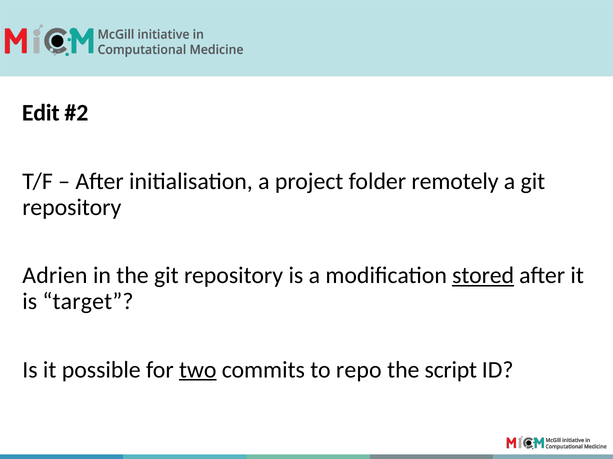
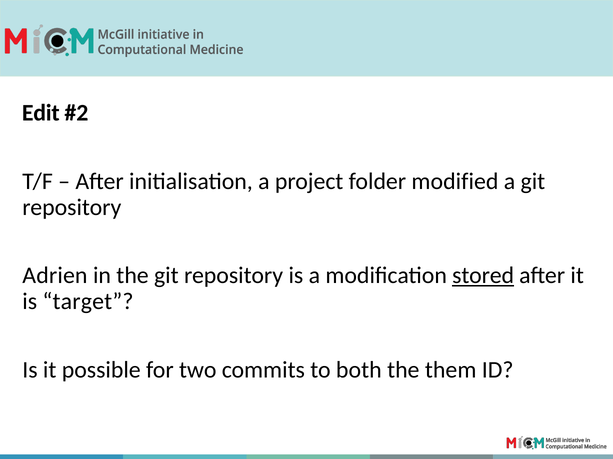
remotely: remotely -> modified
two underline: present -> none
repo: repo -> both
script: script -> them
